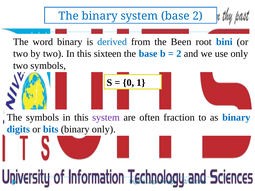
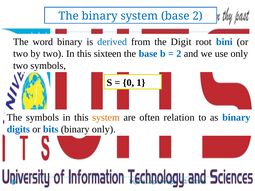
Been: Been -> Digit
system at (106, 118) colour: purple -> orange
fraction: fraction -> relation
